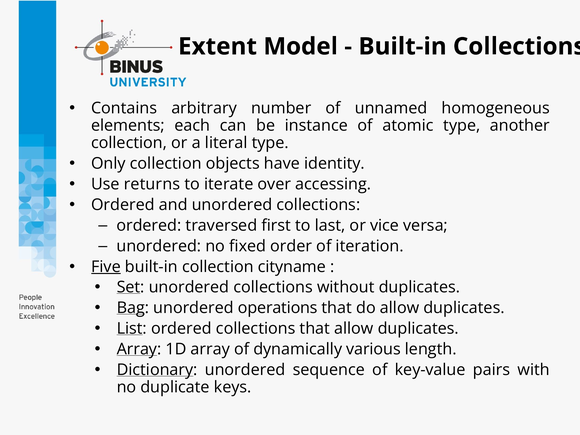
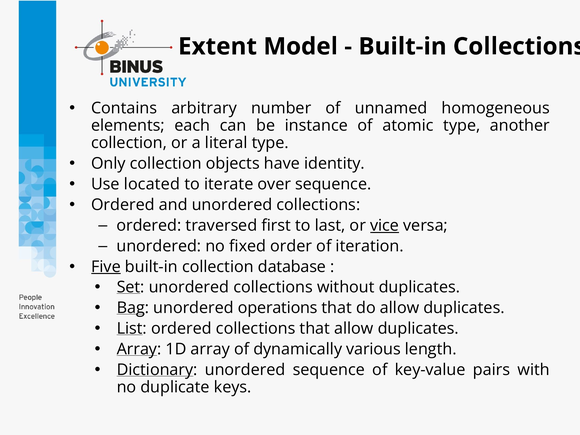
returns: returns -> located
over accessing: accessing -> sequence
vice underline: none -> present
cityname: cityname -> database
